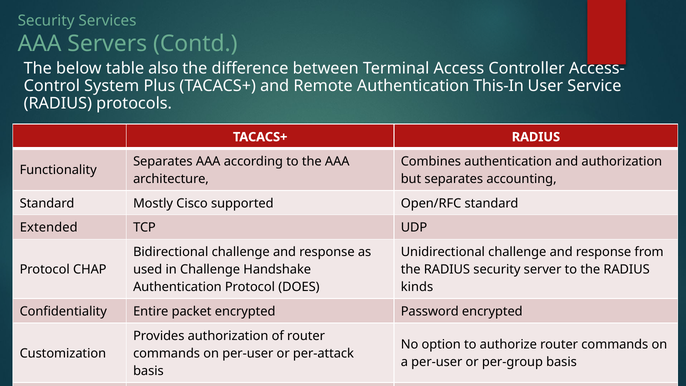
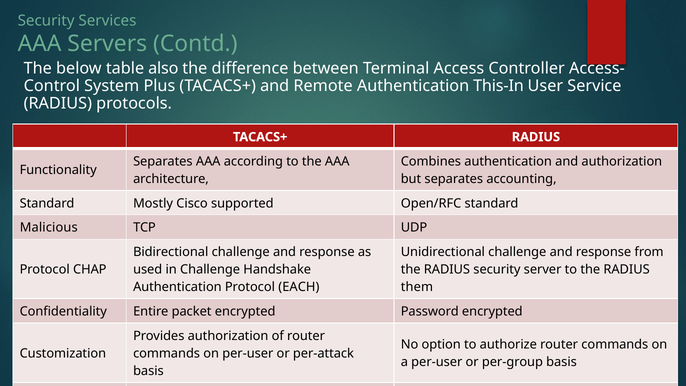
Extended: Extended -> Malicious
DOES: DOES -> EACH
kinds: kinds -> them
